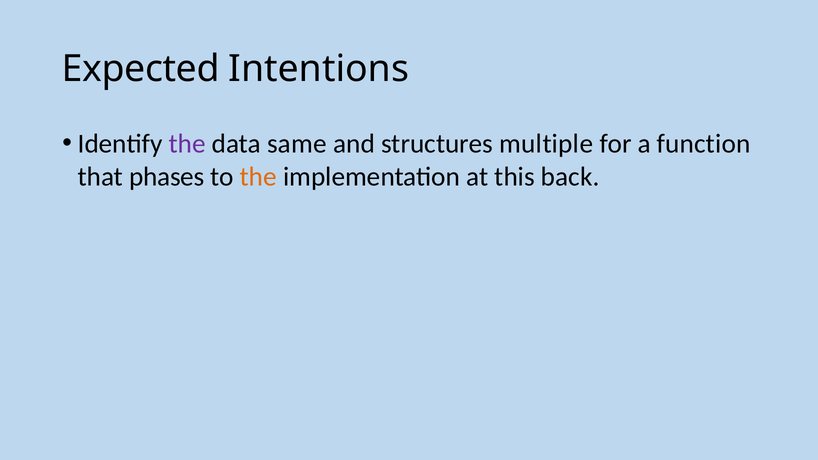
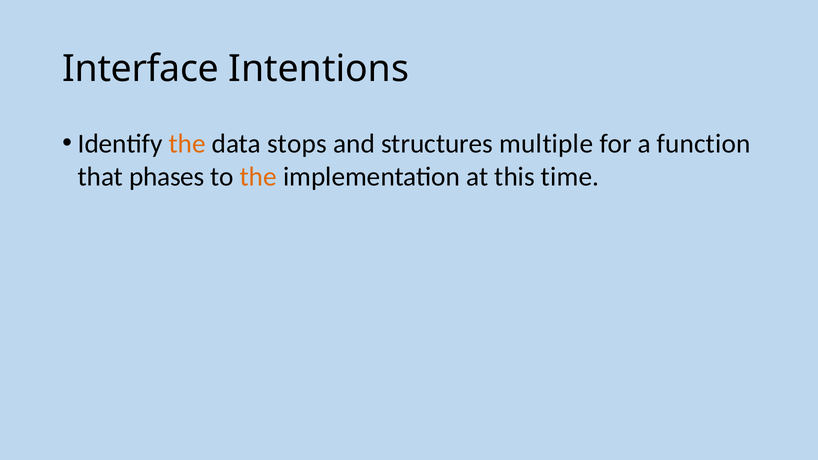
Expected: Expected -> Interface
the at (187, 144) colour: purple -> orange
same: same -> stops
back: back -> time
